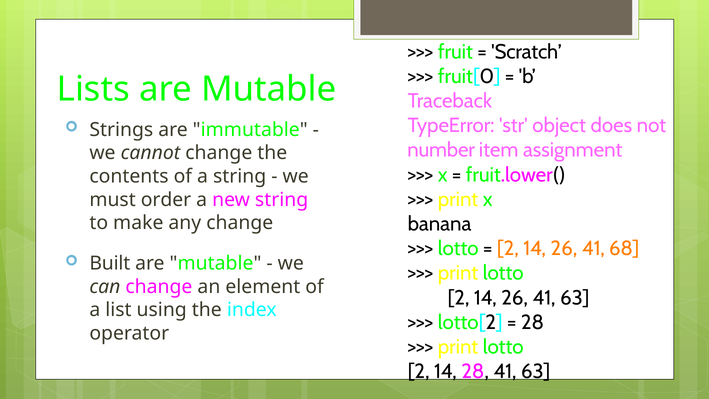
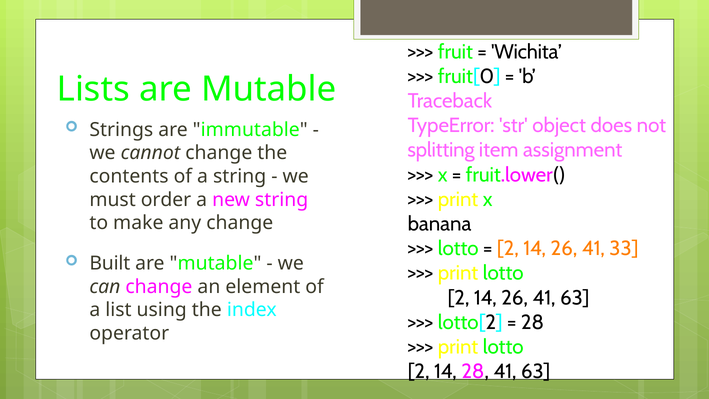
Scratch: Scratch -> Wichita
number: number -> splitting
68: 68 -> 33
